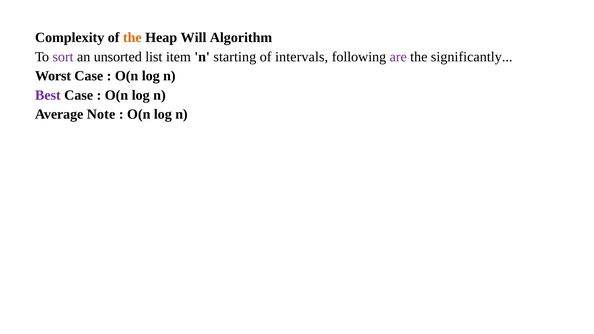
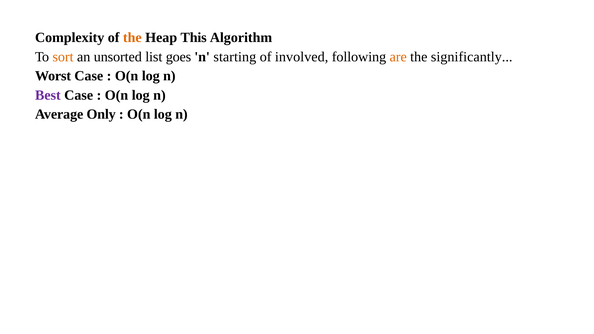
Will: Will -> This
sort colour: purple -> orange
item: item -> goes
intervals: intervals -> involved
are colour: purple -> orange
Note: Note -> Only
